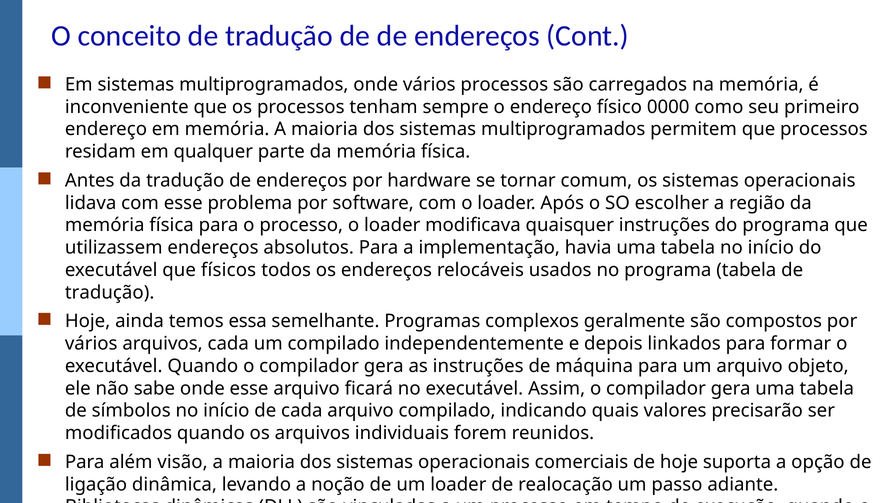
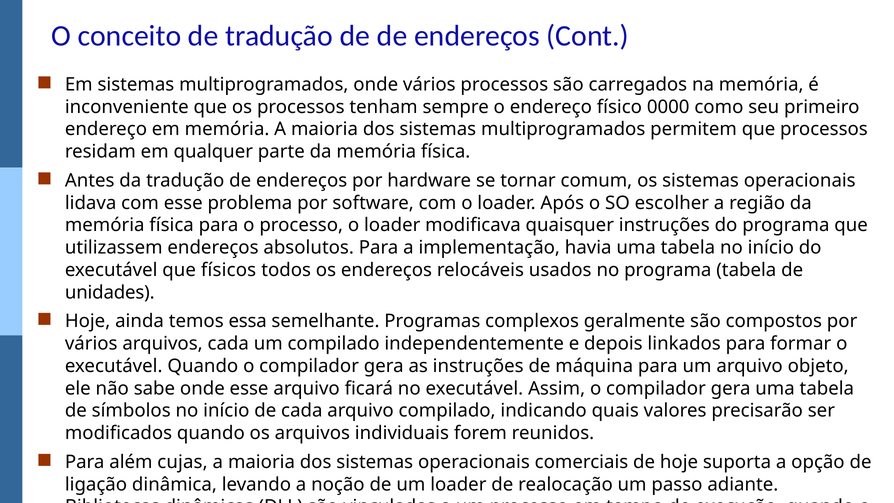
tradução at (110, 292): tradução -> unidades
visão: visão -> cujas
